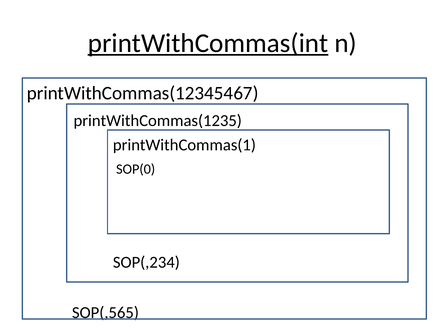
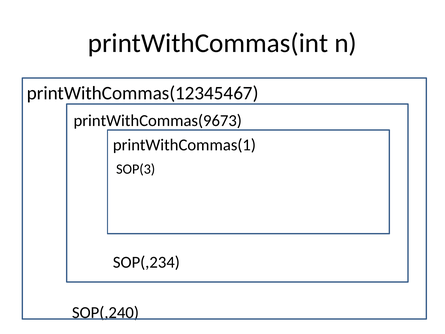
printWithCommas(int underline: present -> none
printWithCommas(1235: printWithCommas(1235 -> printWithCommas(9673
SOP(0: SOP(0 -> SOP(3
SOP(,565: SOP(,565 -> SOP(,240
